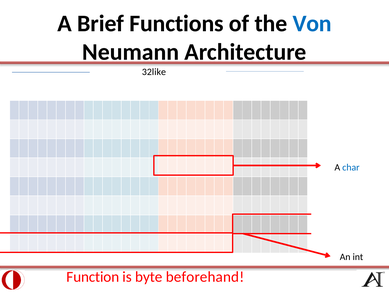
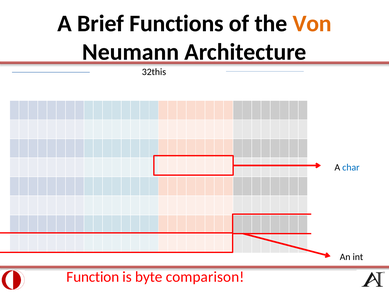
Von colour: blue -> orange
32like: 32like -> 32this
beforehand: beforehand -> comparison
